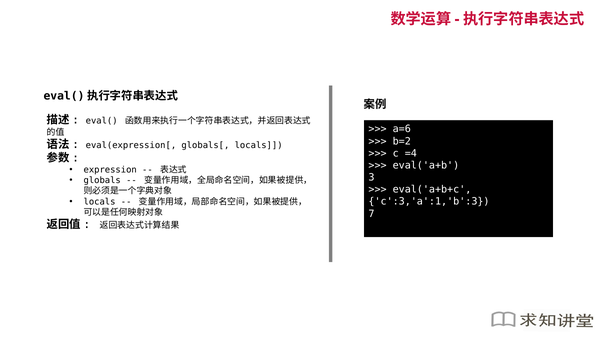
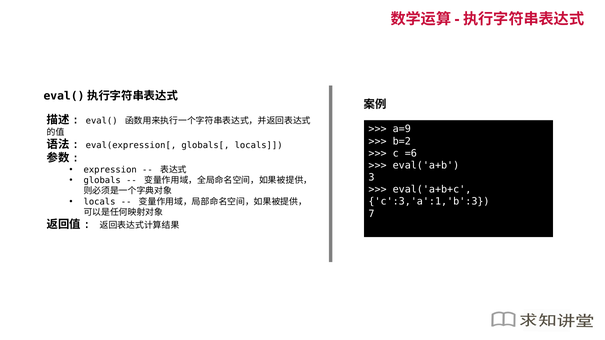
a=6: a=6 -> a=9
=4: =4 -> =6
